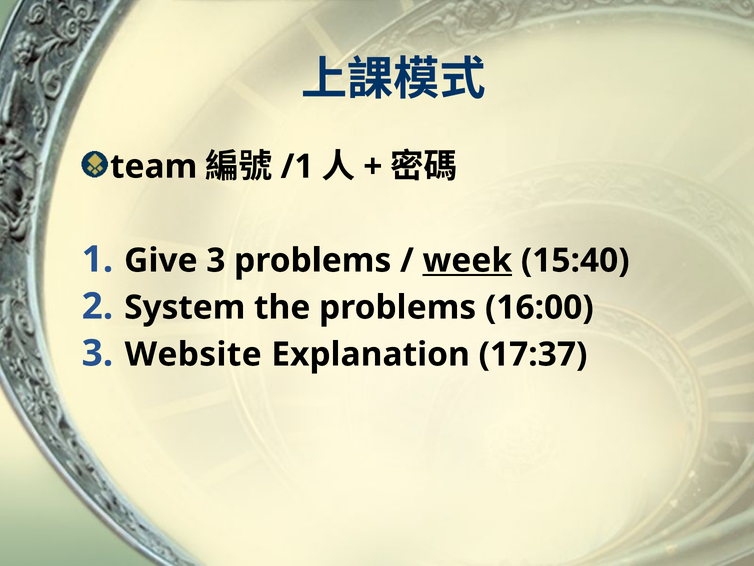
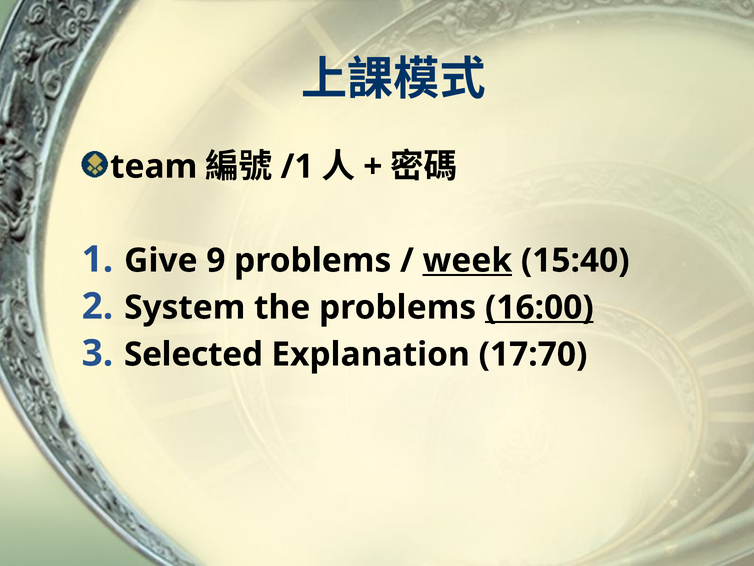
Give 3: 3 -> 9
16:00 underline: none -> present
Website: Website -> Selected
17:37: 17:37 -> 17:70
